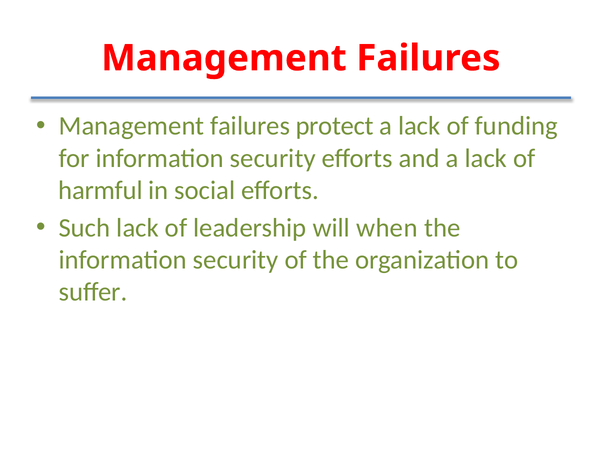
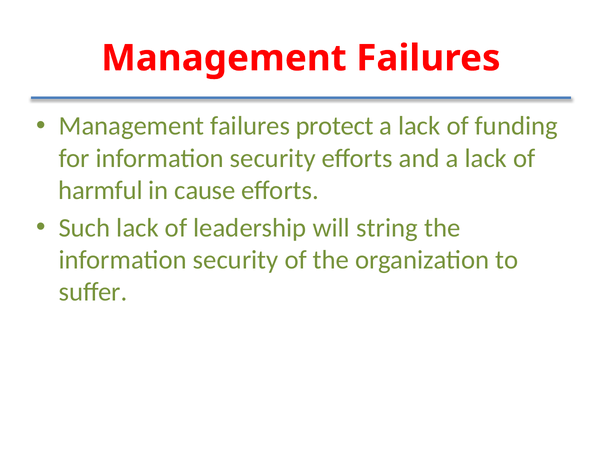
social: social -> cause
when: when -> string
